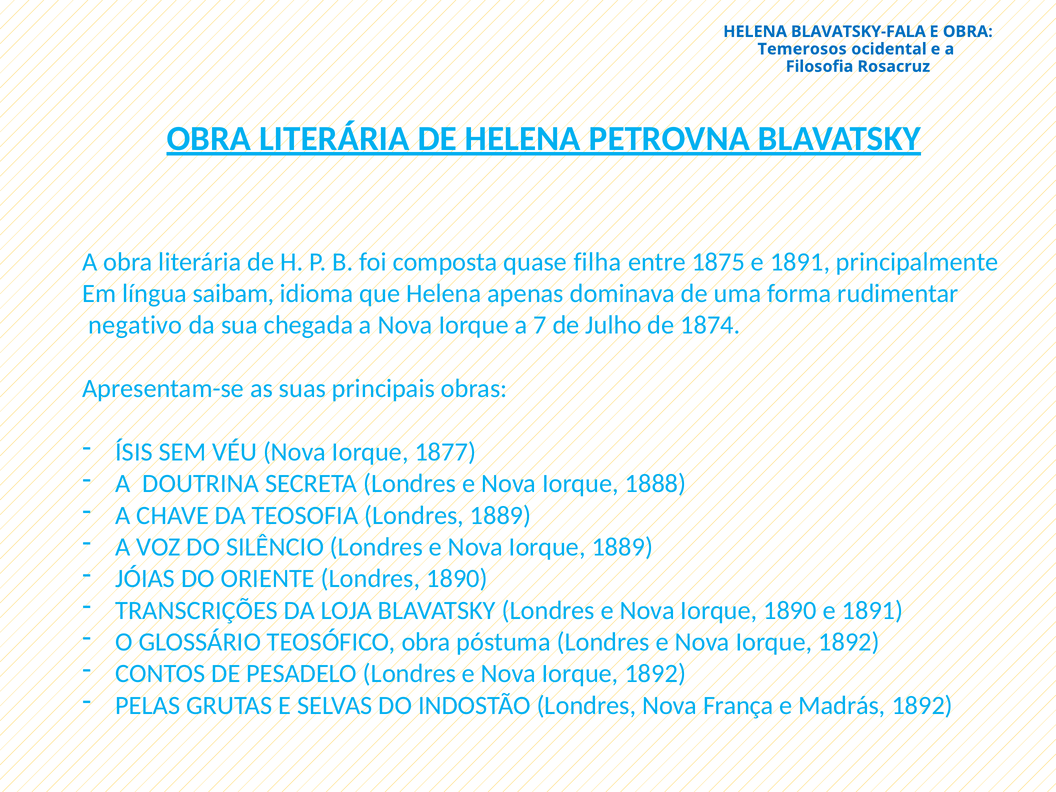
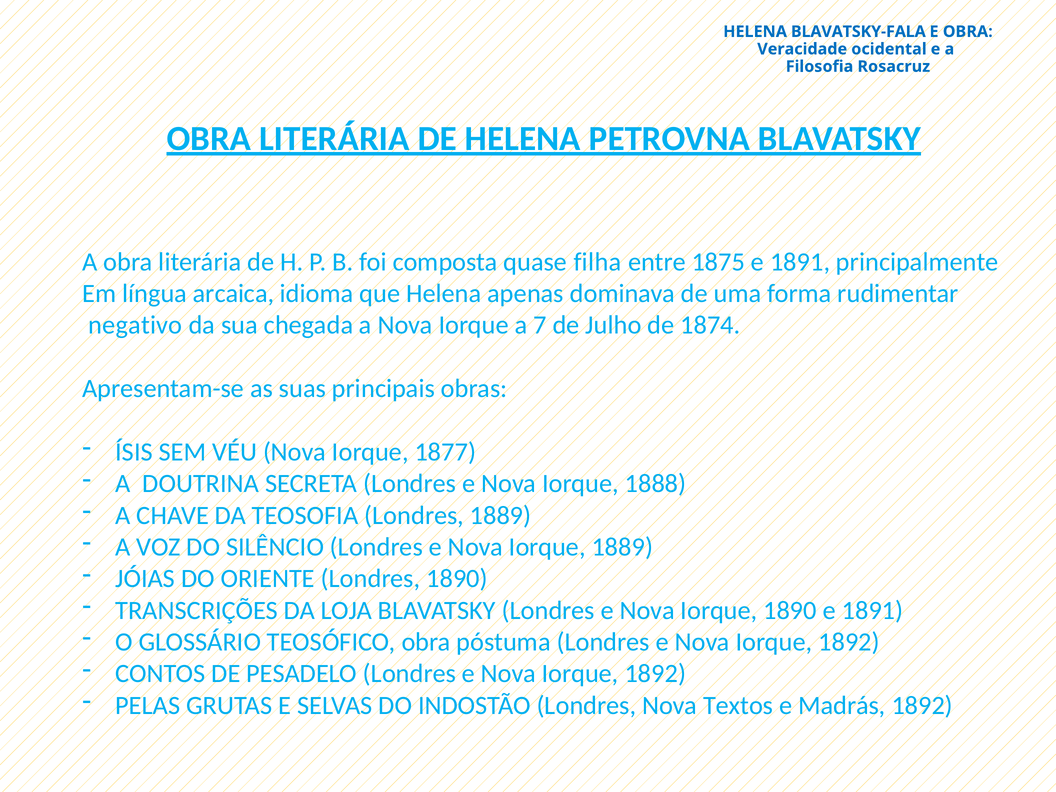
Temerosos: Temerosos -> Veracidade
saibam: saibam -> arcaica
França: França -> Textos
